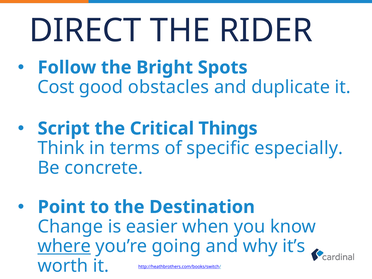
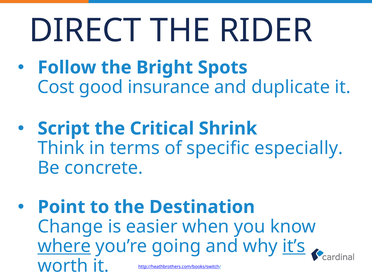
obstacles: obstacles -> insurance
Things: Things -> Shrink
it’s underline: none -> present
